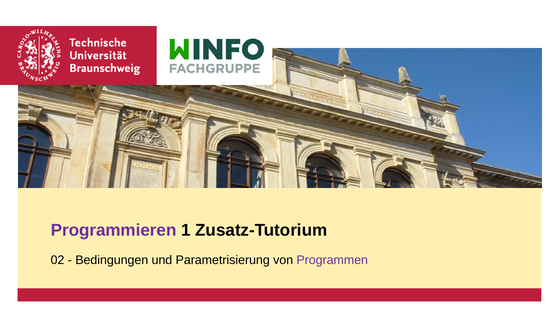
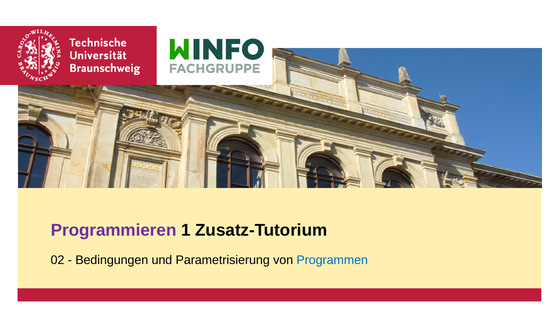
Programmen colour: purple -> blue
